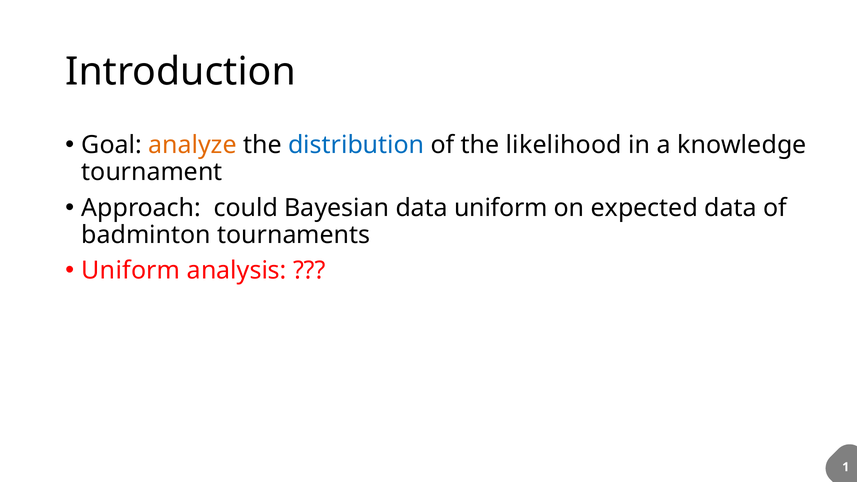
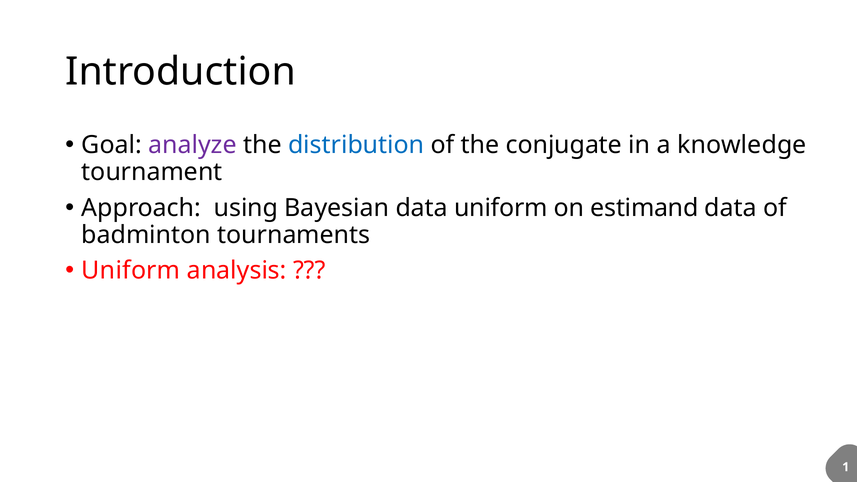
analyze colour: orange -> purple
likelihood: likelihood -> conjugate
could: could -> using
expected: expected -> estimand
